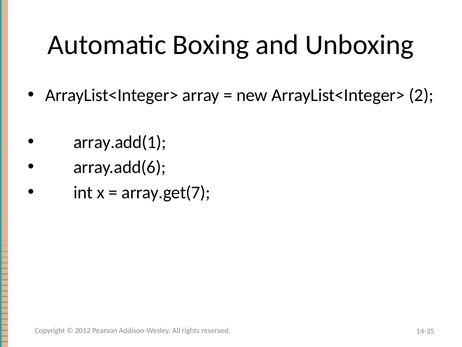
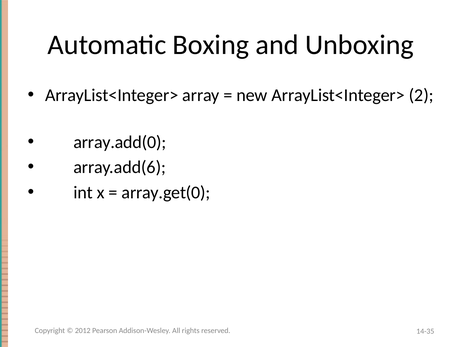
array.add(1: array.add(1 -> array.add(0
array.get(7: array.get(7 -> array.get(0
